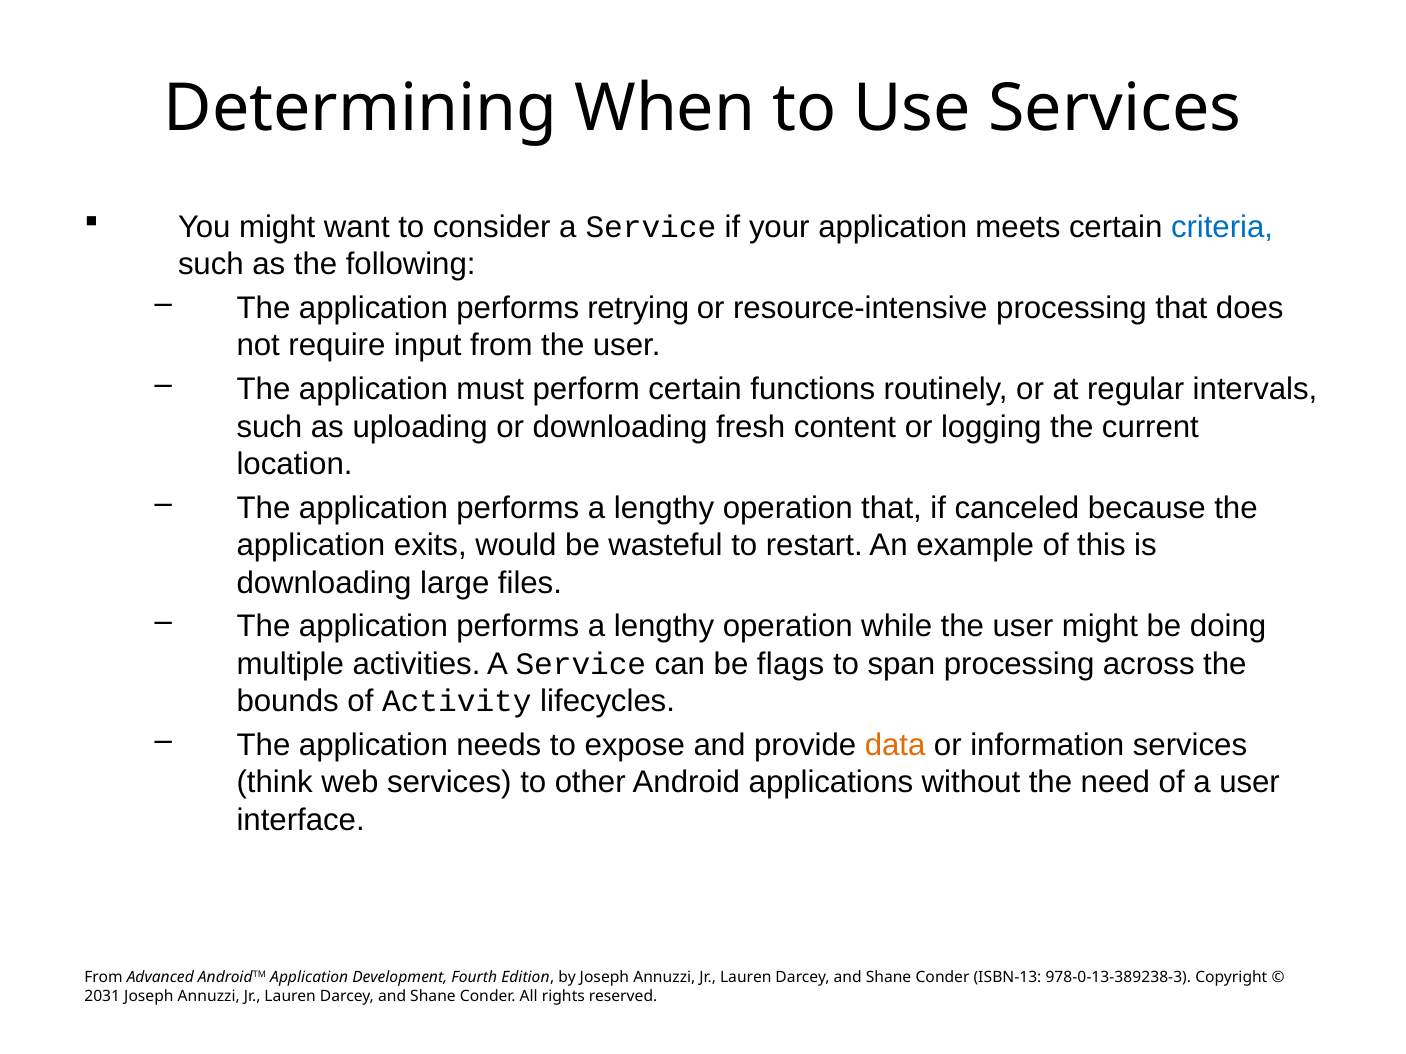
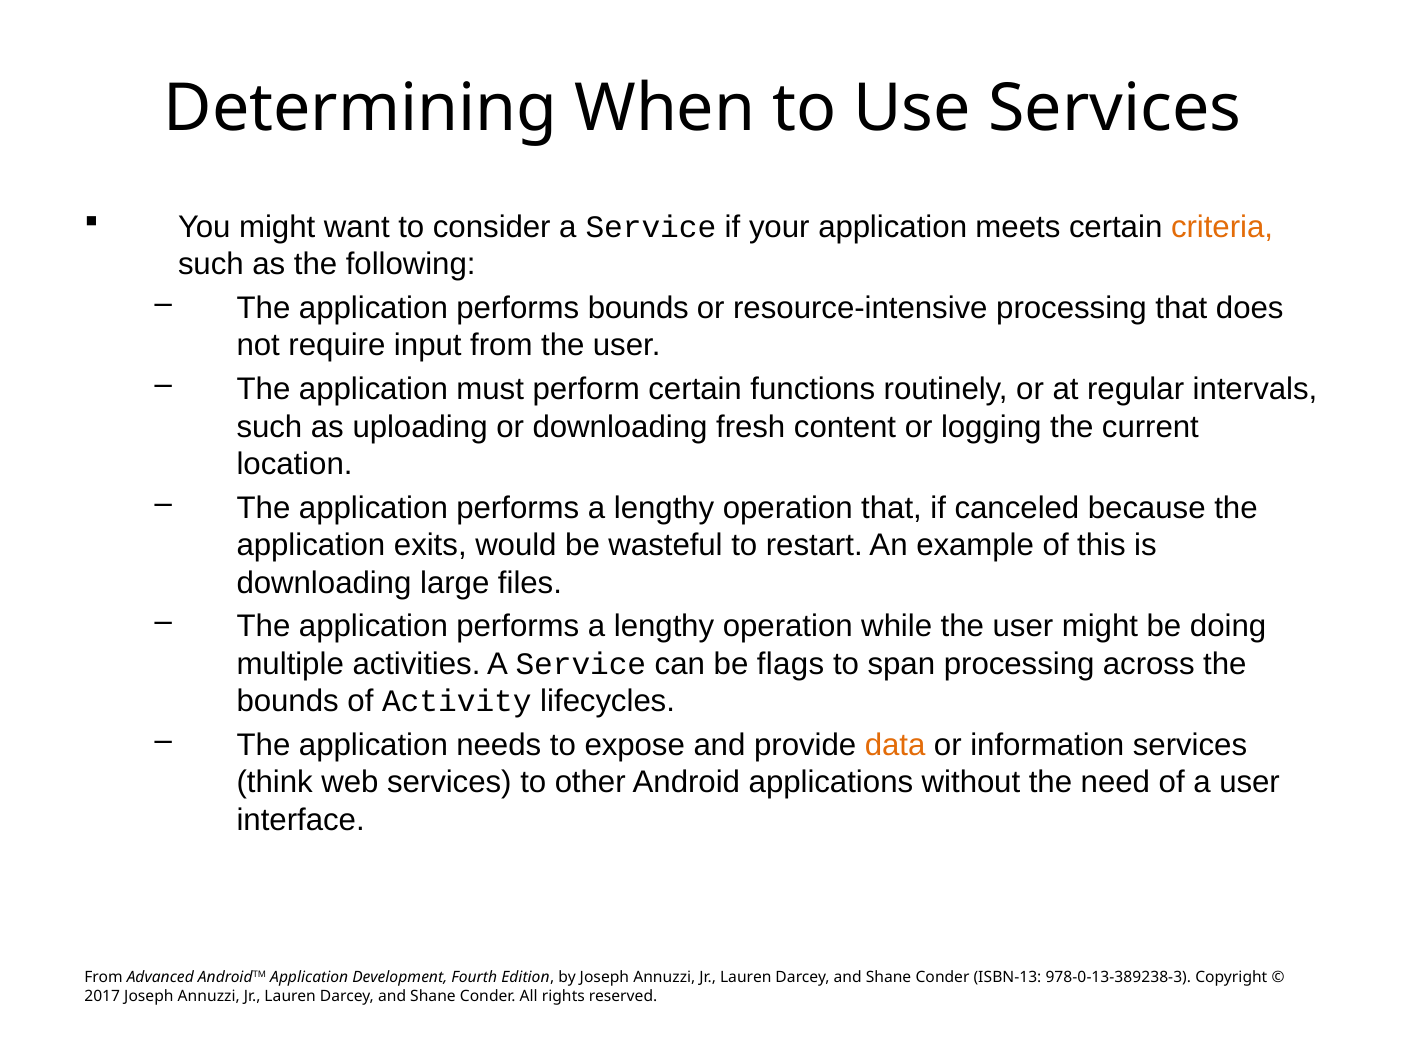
criteria colour: blue -> orange
performs retrying: retrying -> bounds
2031: 2031 -> 2017
